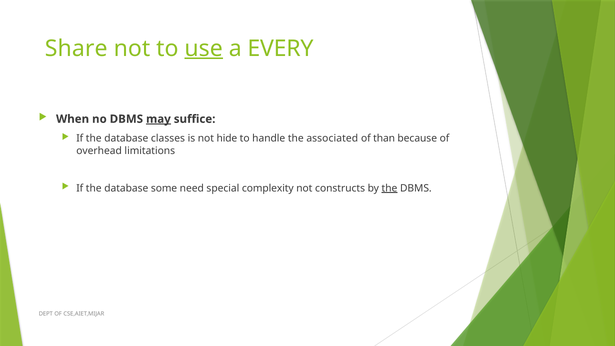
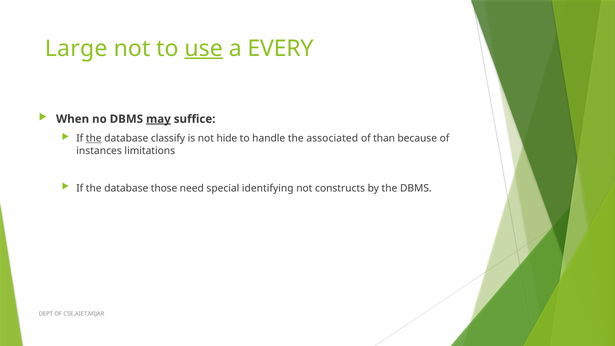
Share: Share -> Large
the at (94, 138) underline: none -> present
classes: classes -> classify
overhead: overhead -> instances
some: some -> those
complexity: complexity -> identifying
the at (390, 188) underline: present -> none
